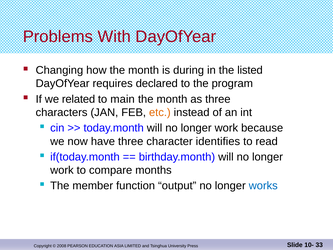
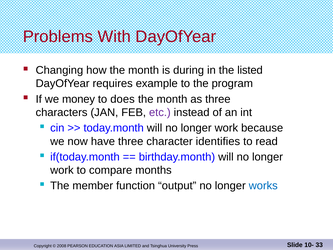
declared: declared -> example
related: related -> money
main: main -> does
etc colour: orange -> purple
